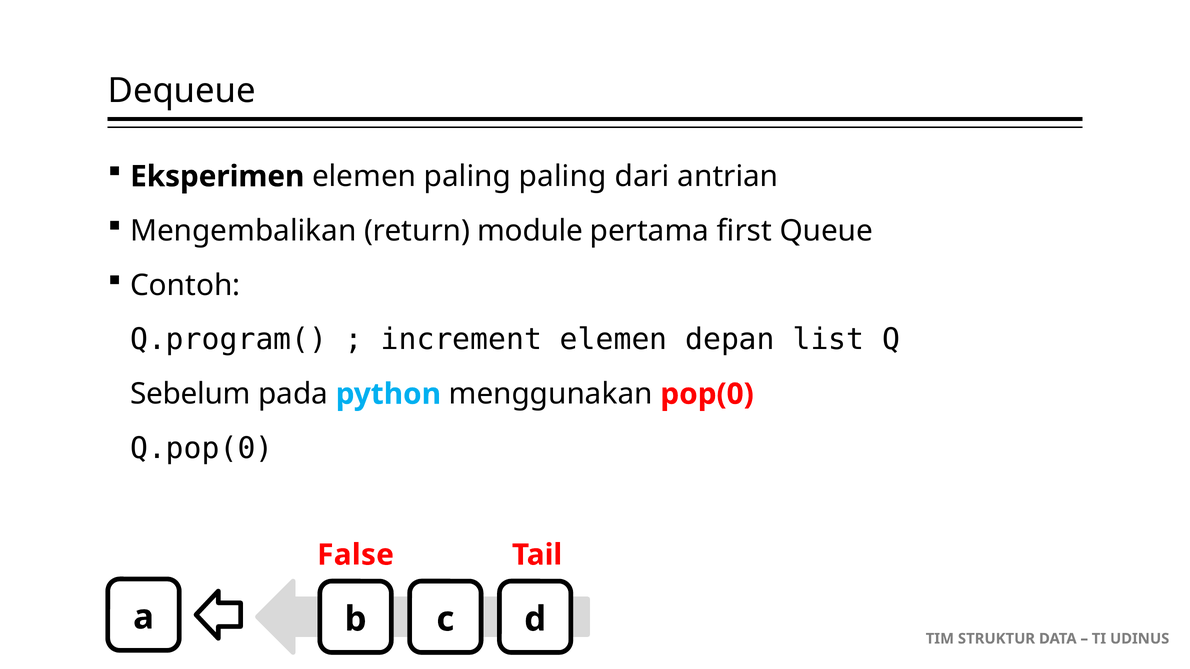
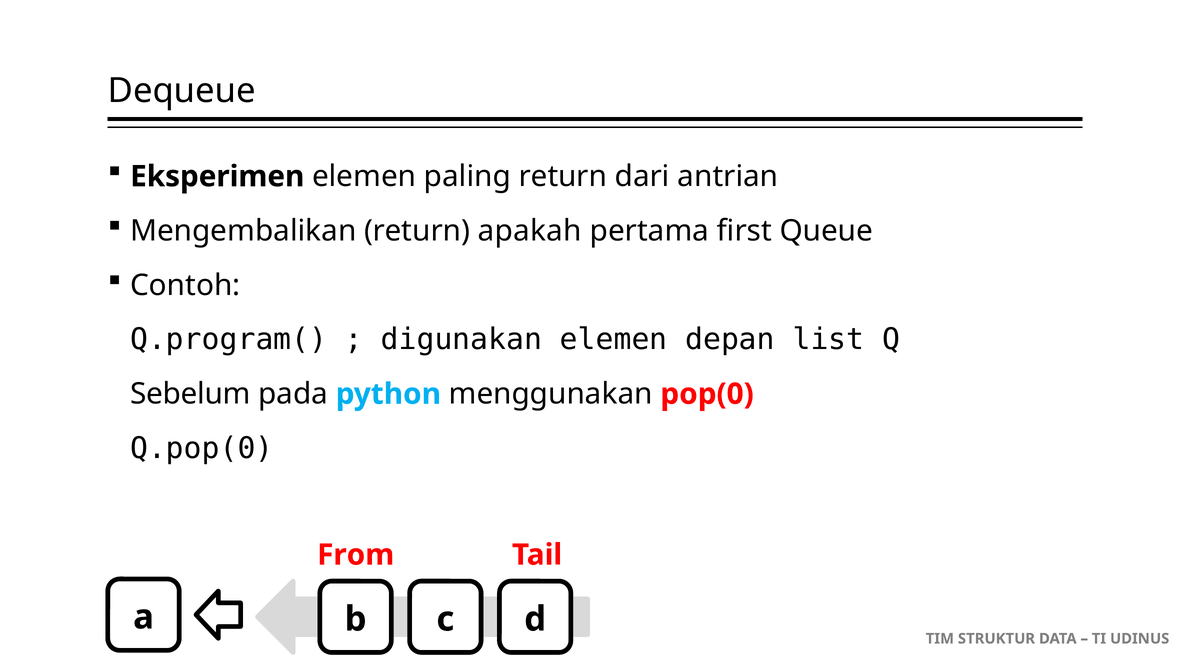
paling paling: paling -> return
module: module -> apakah
increment: increment -> digunakan
False: False -> From
